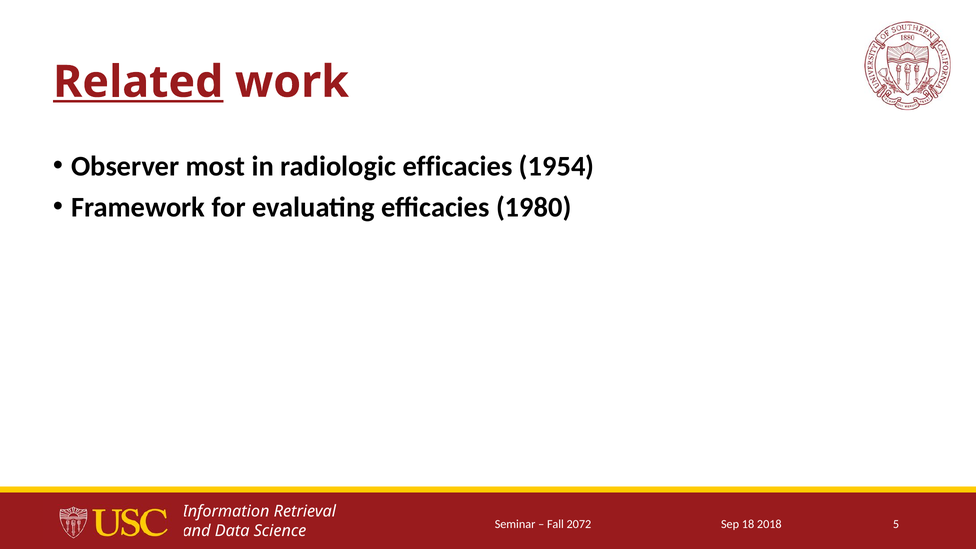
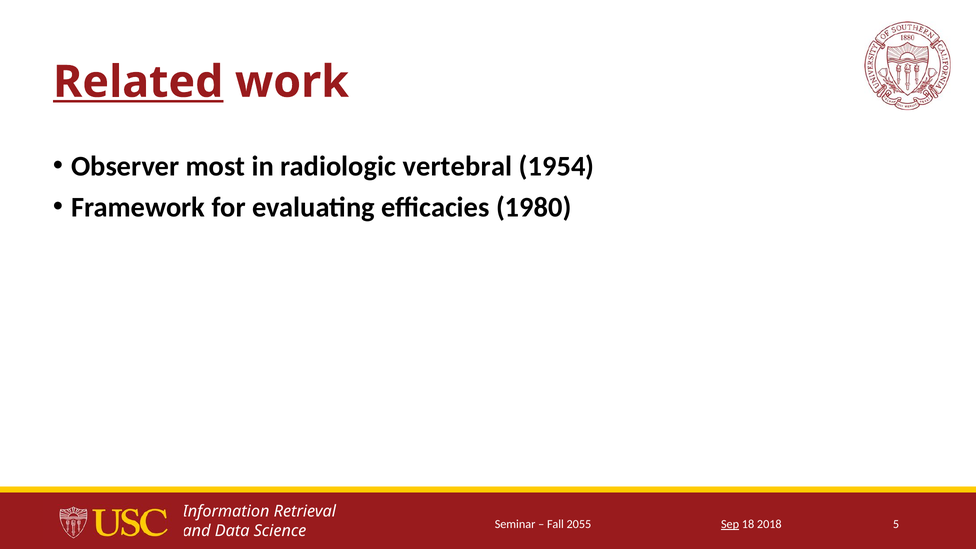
radiologic efficacies: efficacies -> vertebral
2072: 2072 -> 2055
Sep underline: none -> present
